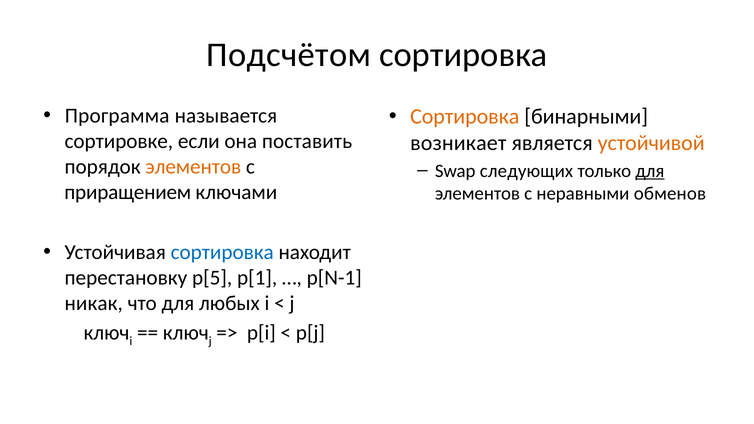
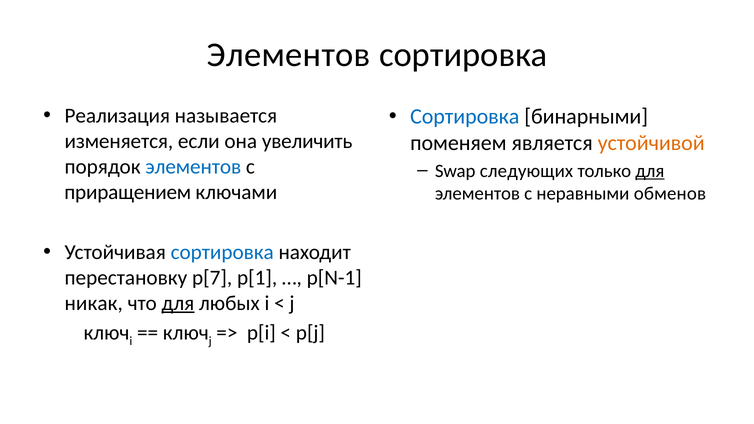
Подсчётом at (289, 55): Подсчётом -> Элементов
Программа: Программа -> Реализация
Сортировка at (465, 116) colour: orange -> blue
сортировке: сортировке -> изменяется
поставить: поставить -> увеличить
возникает: возникает -> поменяем
элементов at (193, 167) colour: orange -> blue
p[5: p[5 -> p[7
для at (178, 303) underline: none -> present
